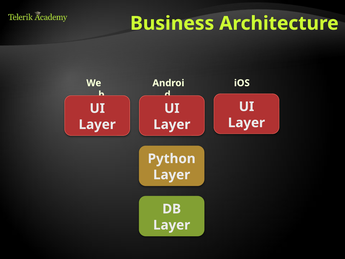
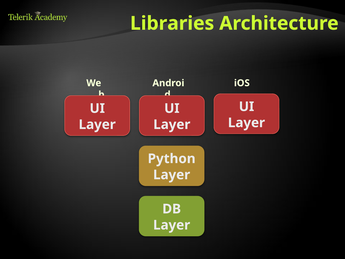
Business: Business -> Libraries
